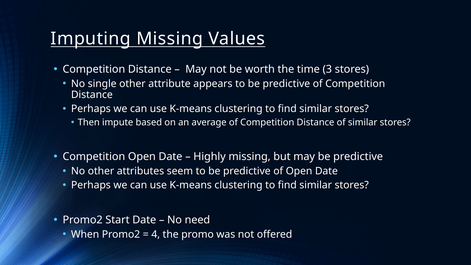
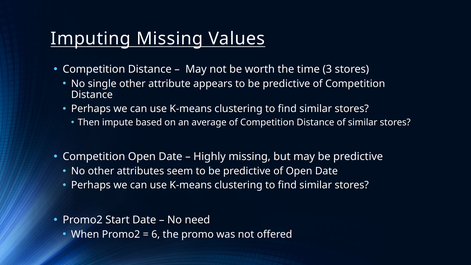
4: 4 -> 6
